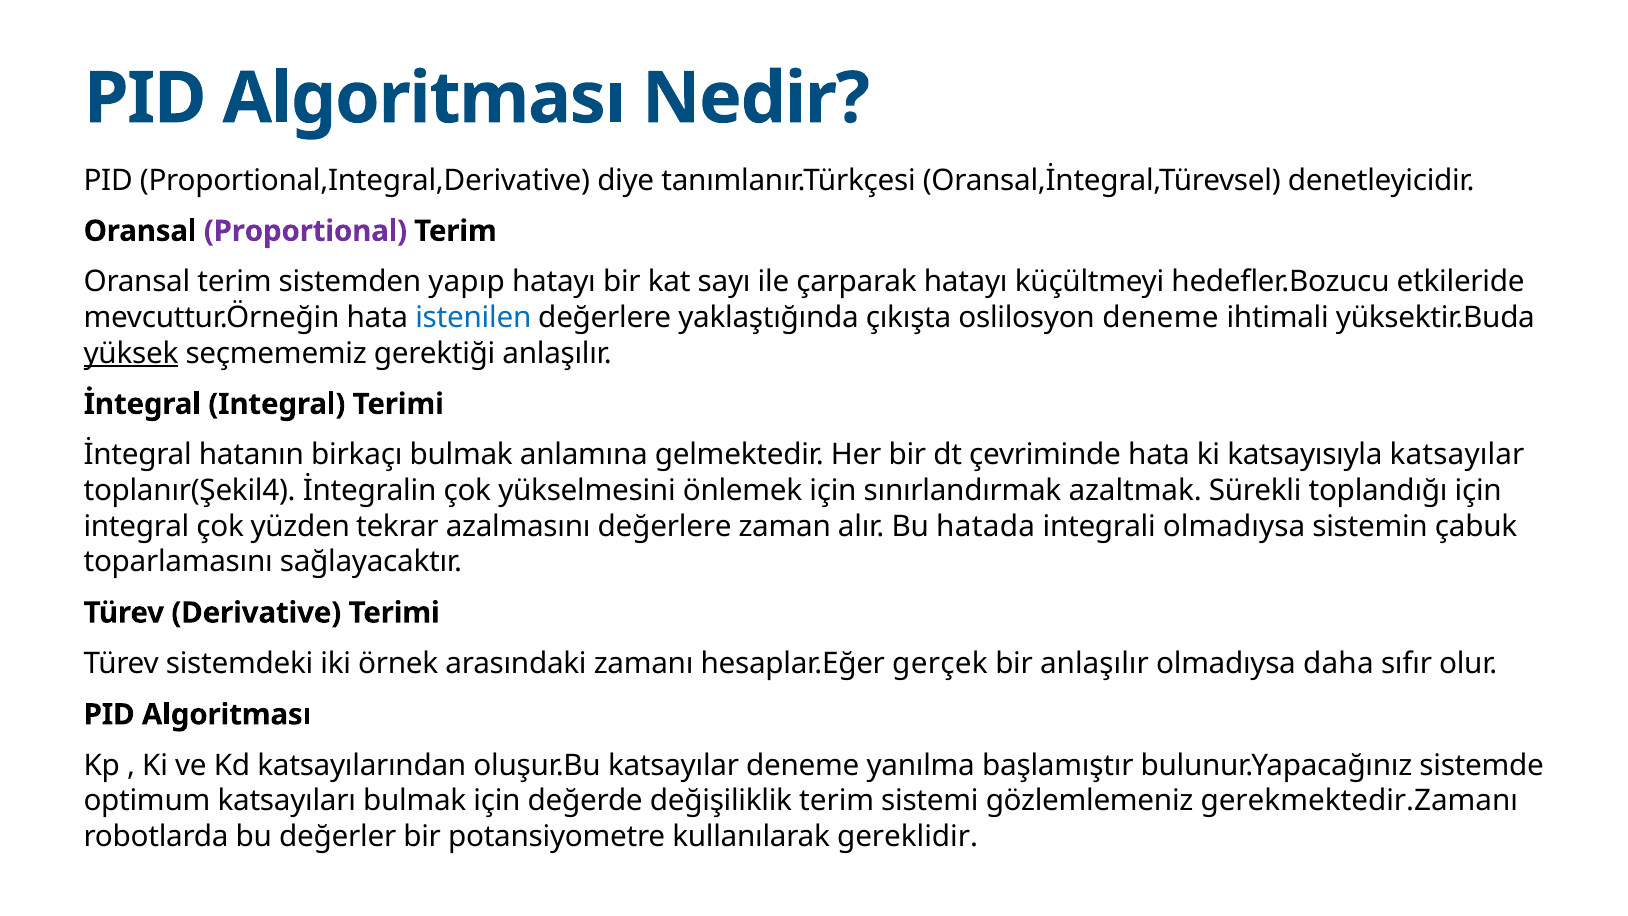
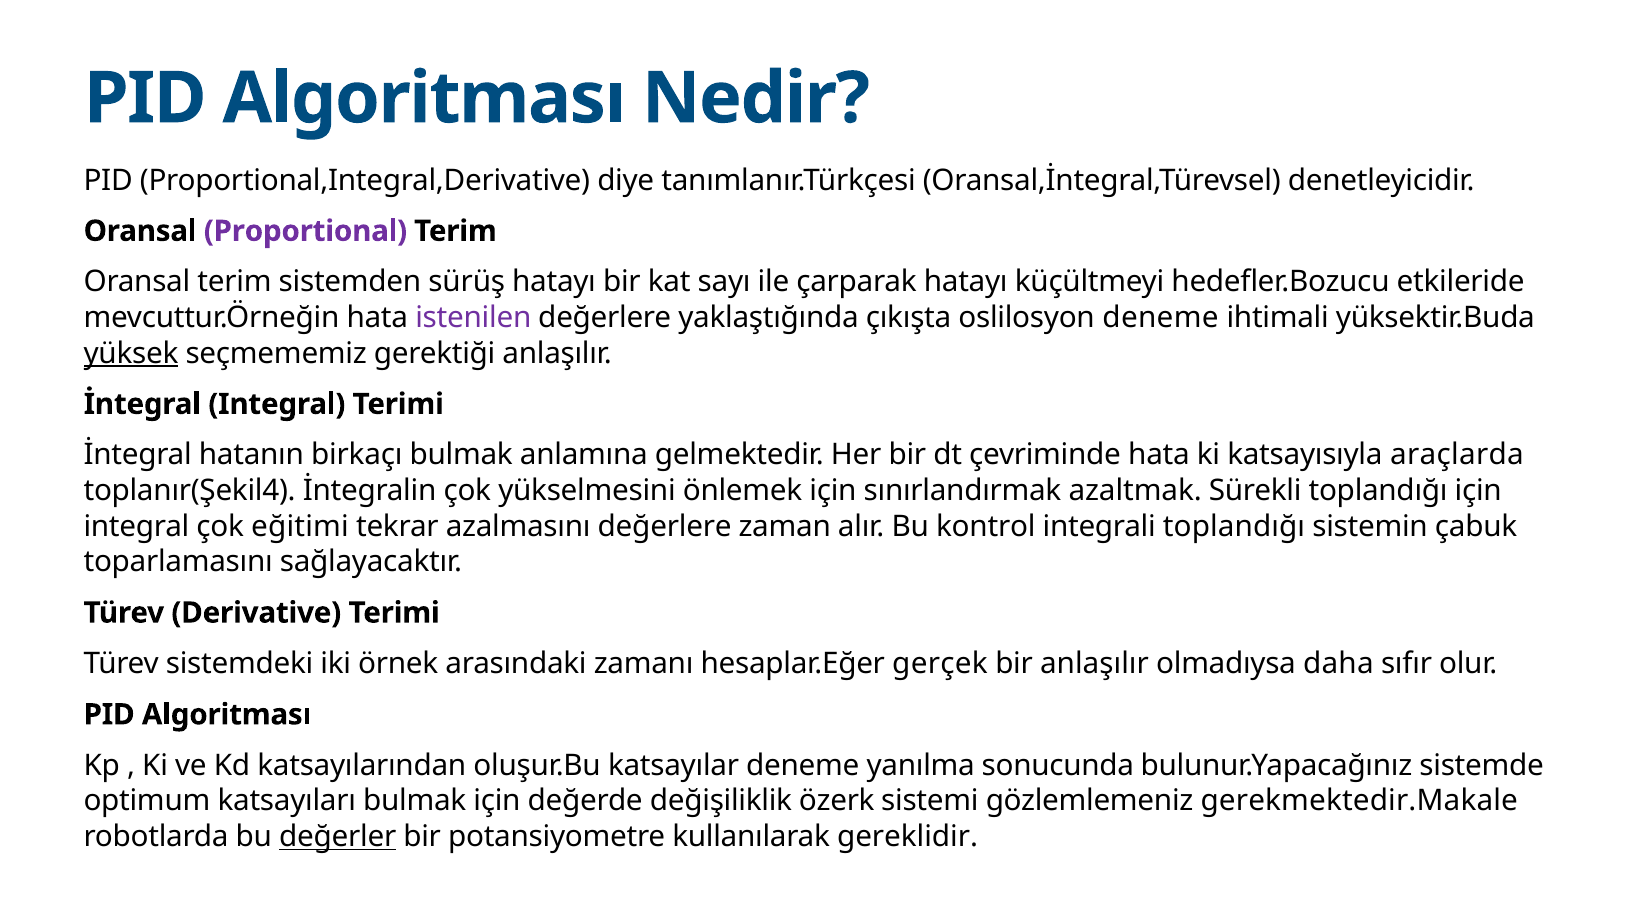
yapıp: yapıp -> sürüş
istenilen colour: blue -> purple
katsayısıyla katsayılar: katsayılar -> araçlarda
yüzden: yüzden -> eğitimi
hatada: hatada -> kontrol
integrali olmadıysa: olmadıysa -> toplandığı
başlamıştır: başlamıştır -> sonucunda
değişiliklik terim: terim -> özerk
gerekmektedir.Zamanı: gerekmektedir.Zamanı -> gerekmektedir.Makale
değerler underline: none -> present
